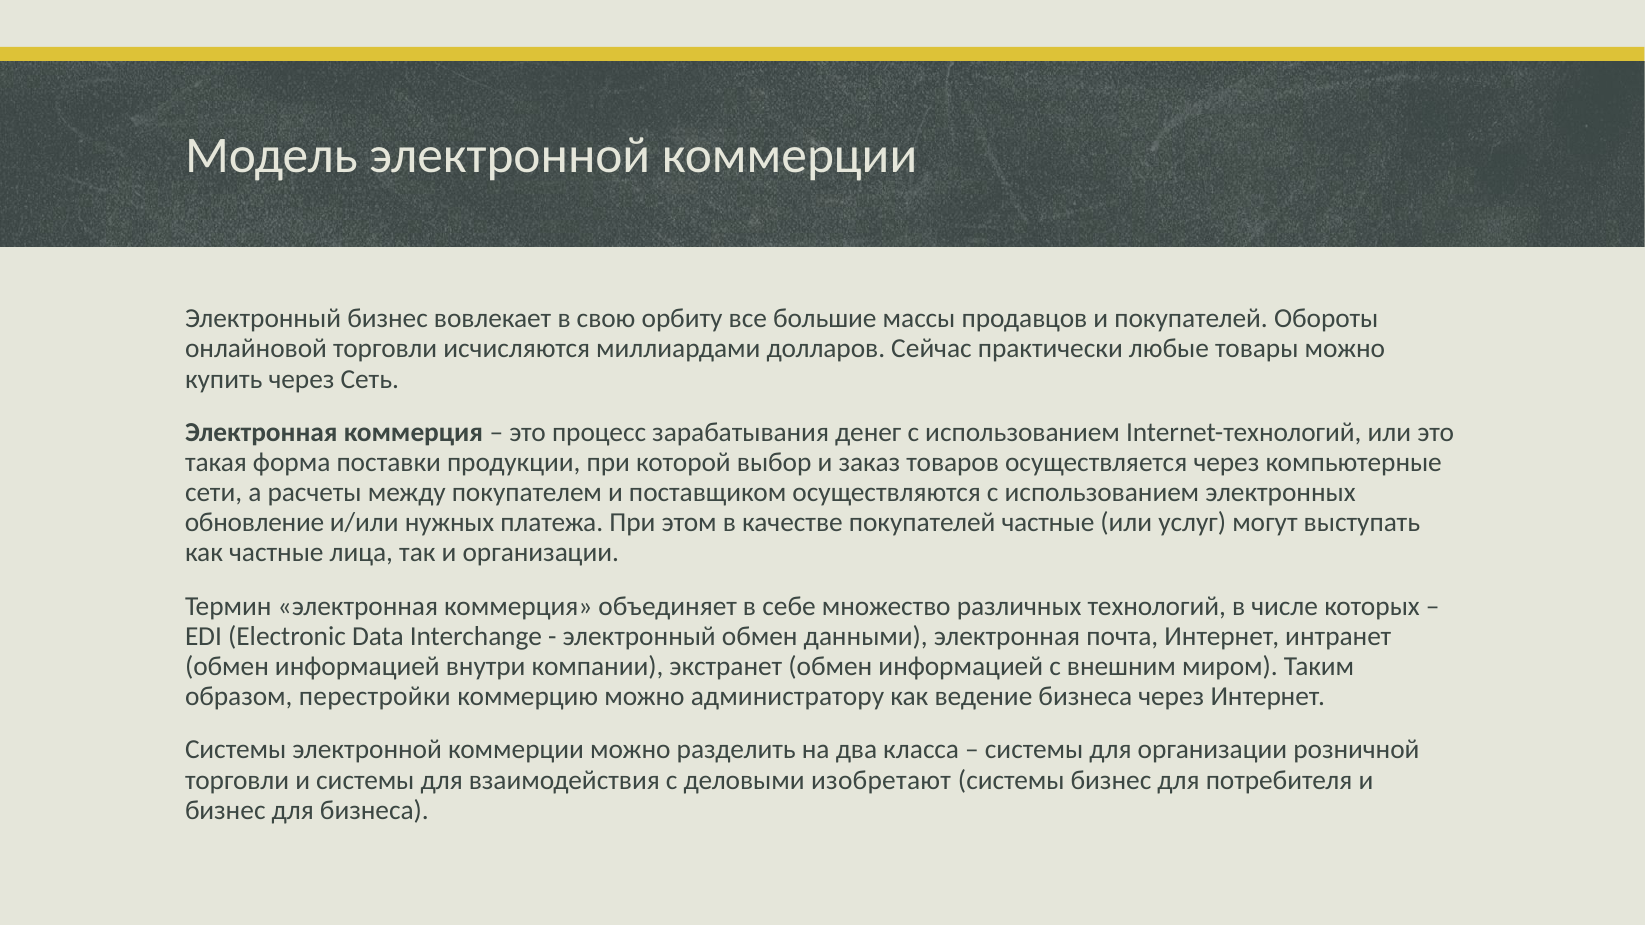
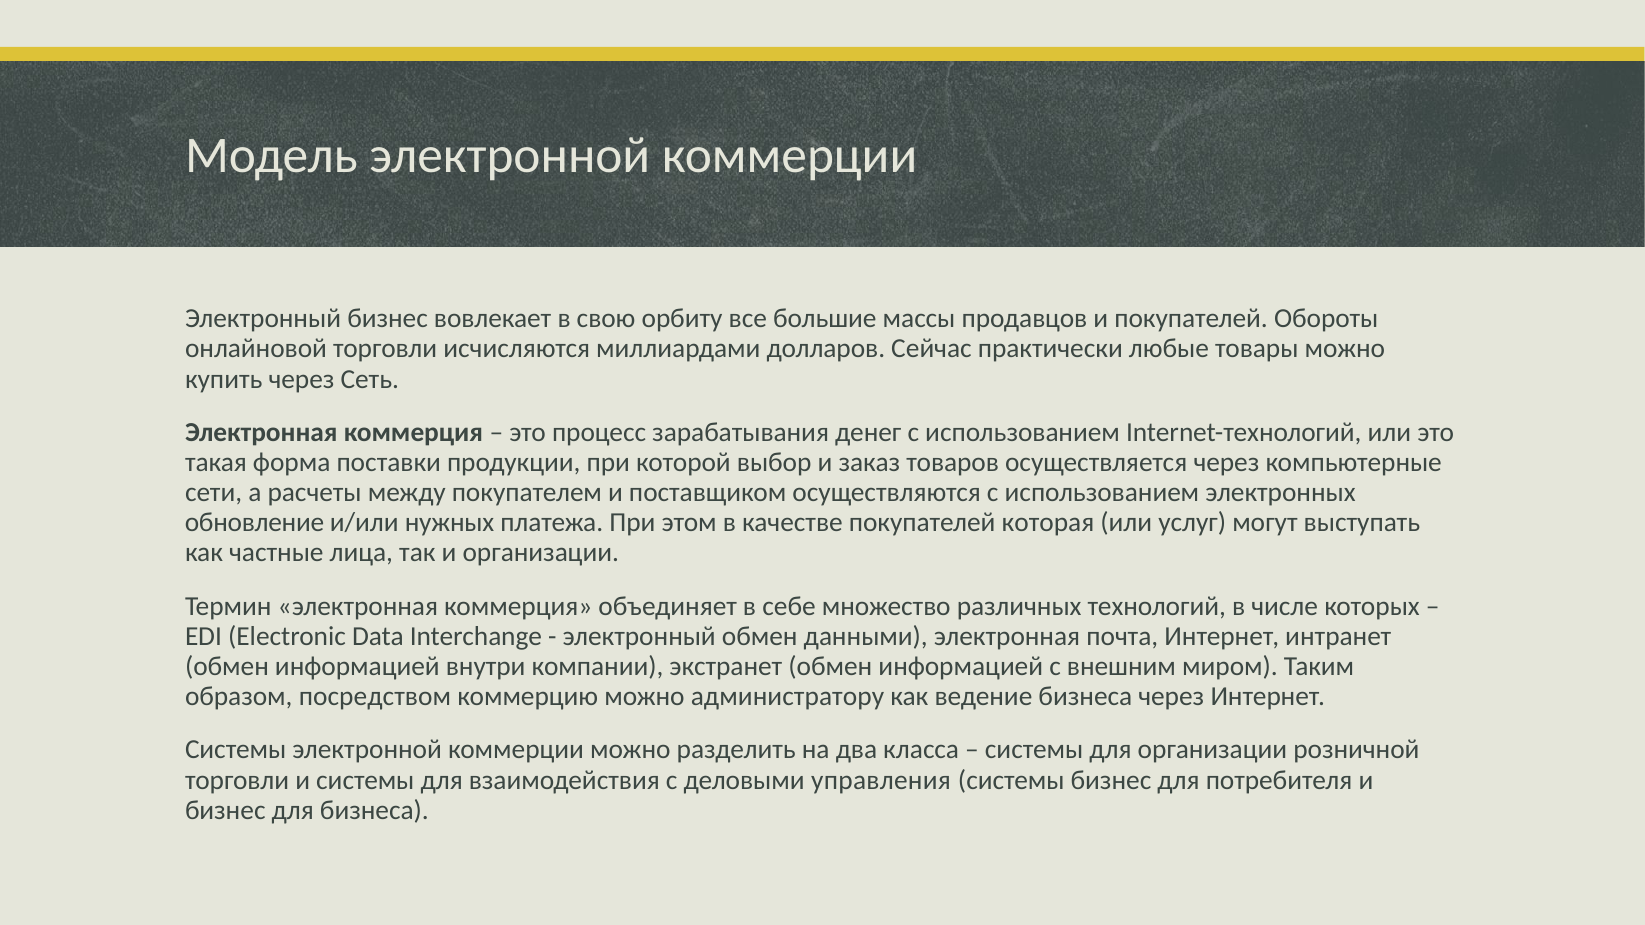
покупателей частные: частные -> которая
перестройки: перестройки -> посредством
изобретают: изобретают -> управления
